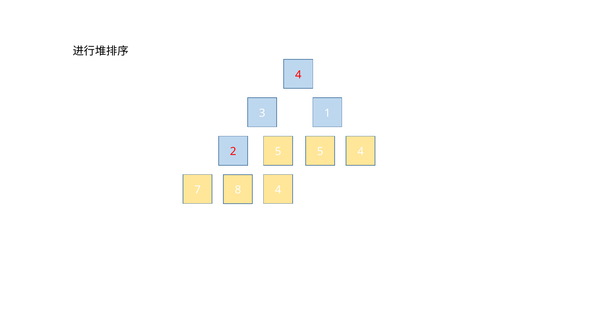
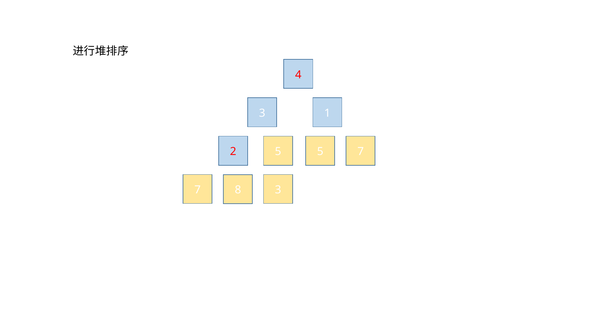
5 4: 4 -> 7
8 4: 4 -> 3
